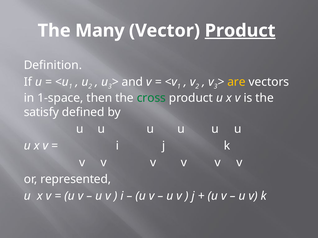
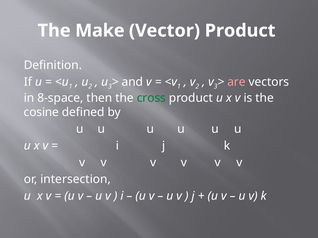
Many: Many -> Make
Product at (240, 31) underline: present -> none
are colour: yellow -> pink
1-space: 1-space -> 8-space
satisfy: satisfy -> cosine
represented: represented -> intersection
